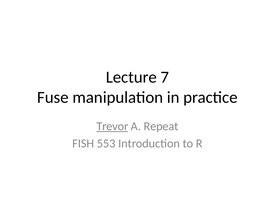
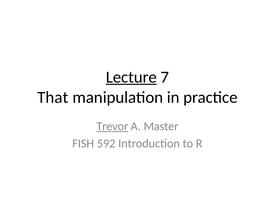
Lecture underline: none -> present
Fuse: Fuse -> That
Repeat: Repeat -> Master
553: 553 -> 592
